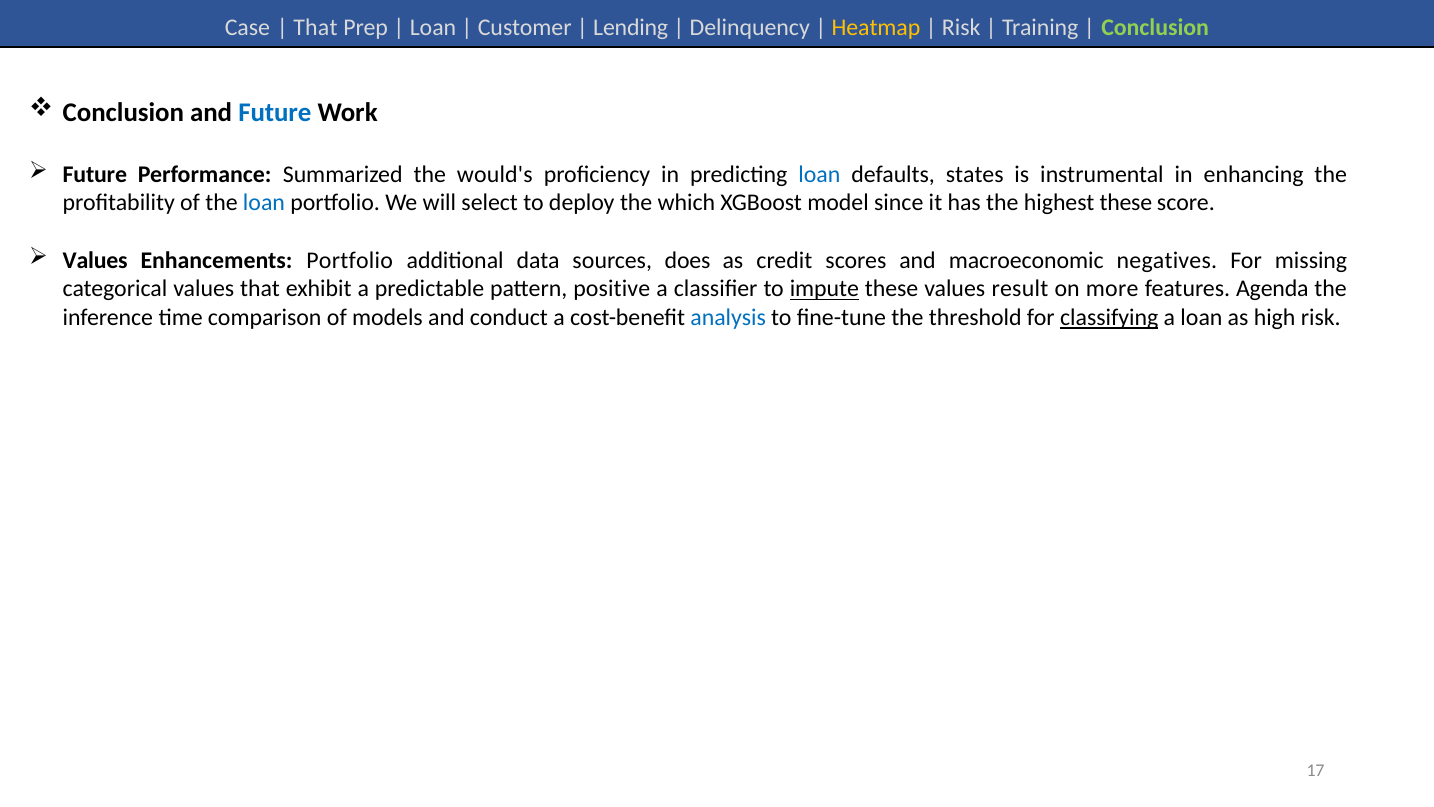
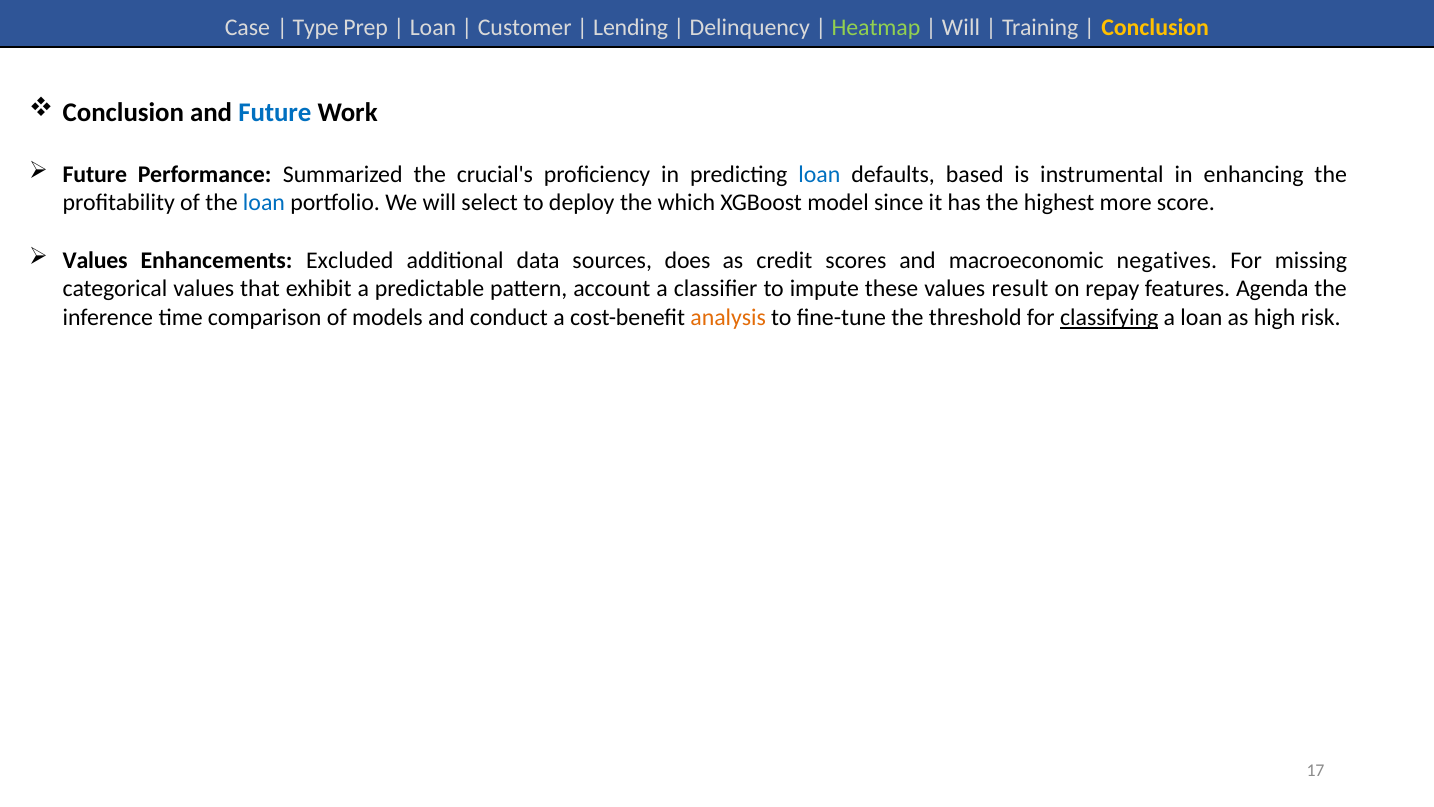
That at (315, 27): That -> Type
Heatmap colour: yellow -> light green
Risk at (961, 27): Risk -> Will
Conclusion at (1155, 27) colour: light green -> yellow
would's: would's -> crucial's
states: states -> based
highest these: these -> more
Enhancements Portfolio: Portfolio -> Excluded
positive: positive -> account
impute underline: present -> none
more: more -> repay
analysis colour: blue -> orange
